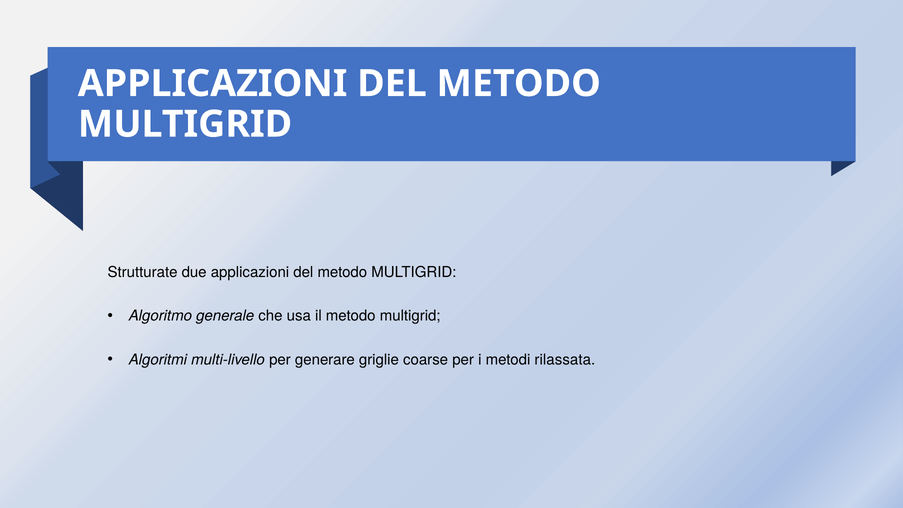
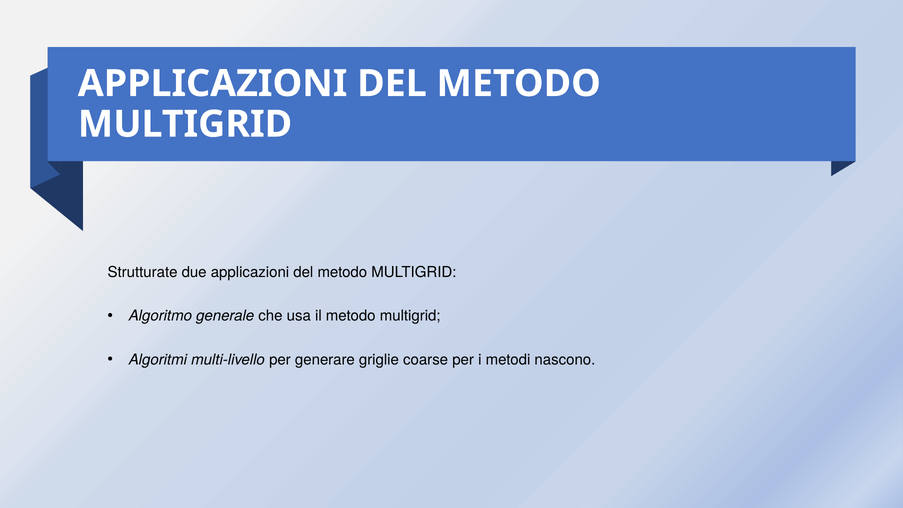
rilassata: rilassata -> nascono
